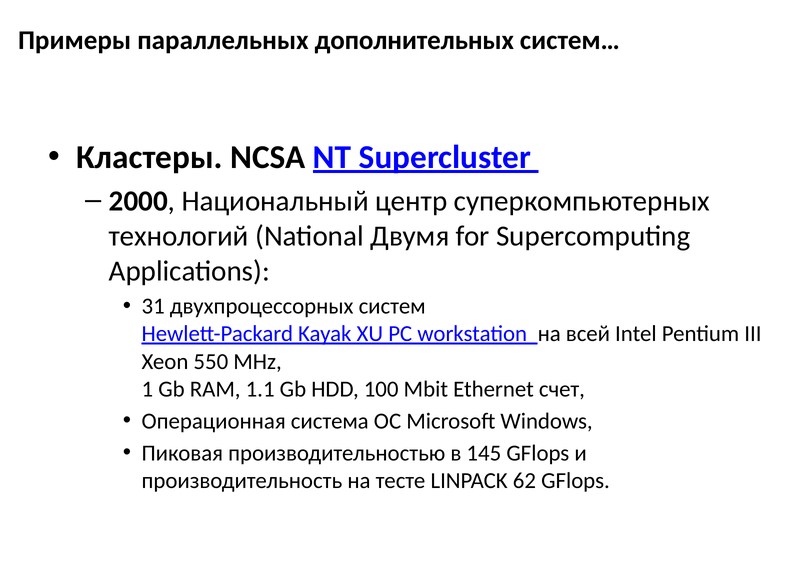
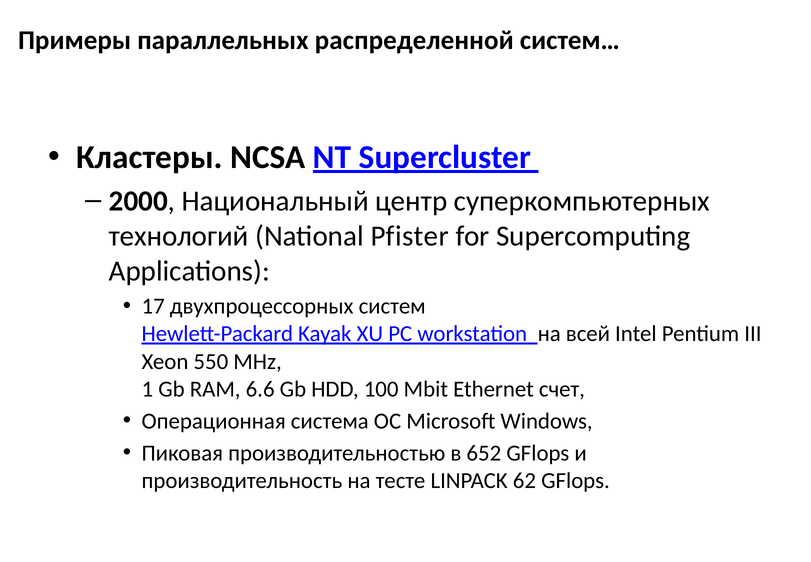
дополнительных: дополнительных -> распределенной
Двумя: Двумя -> Pfister
31: 31 -> 17
1.1: 1.1 -> 6.6
145: 145 -> 652
